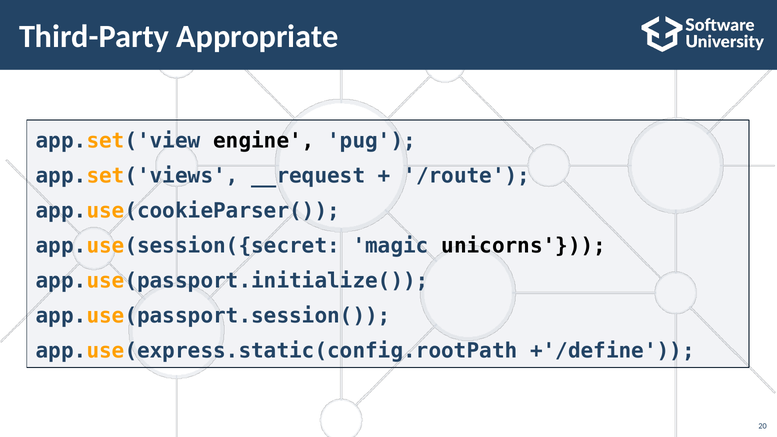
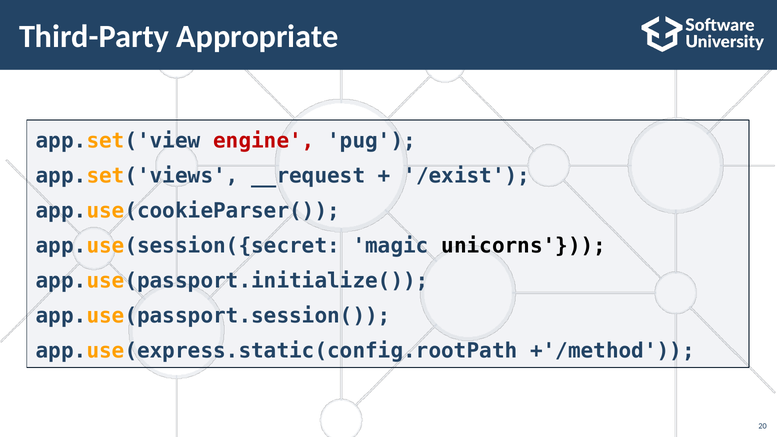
engine colour: black -> red
/route: /route -> /exist
+'/define: +'/define -> +'/method
